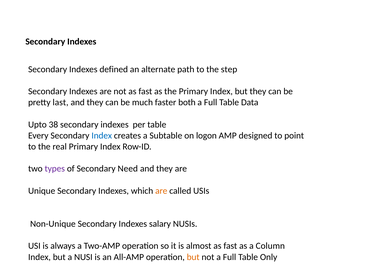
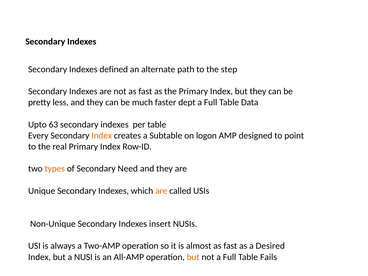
last: last -> less
both: both -> dept
38: 38 -> 63
Index at (102, 136) colour: blue -> orange
types colour: purple -> orange
salary: salary -> insert
Column: Column -> Desired
Only: Only -> Fails
